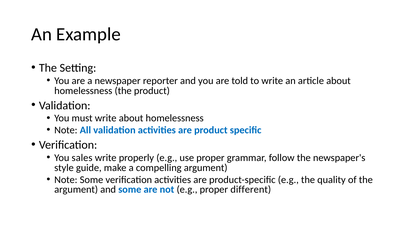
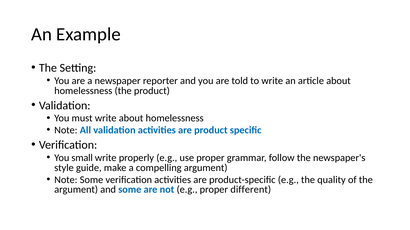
sales: sales -> small
